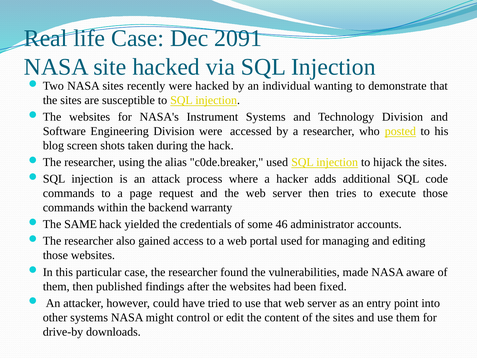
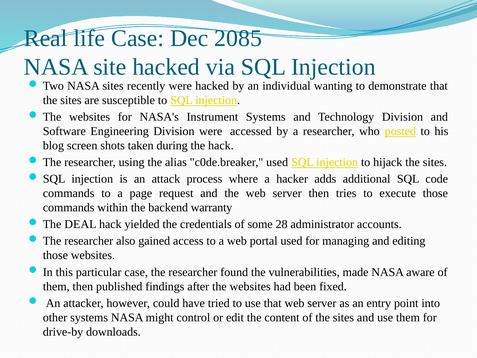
2091: 2091 -> 2085
SAME: SAME -> DEAL
46: 46 -> 28
